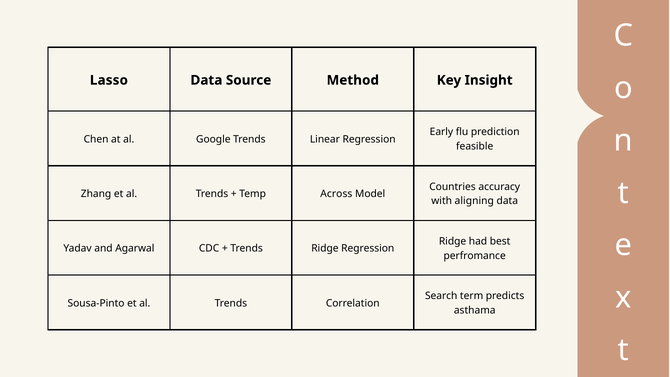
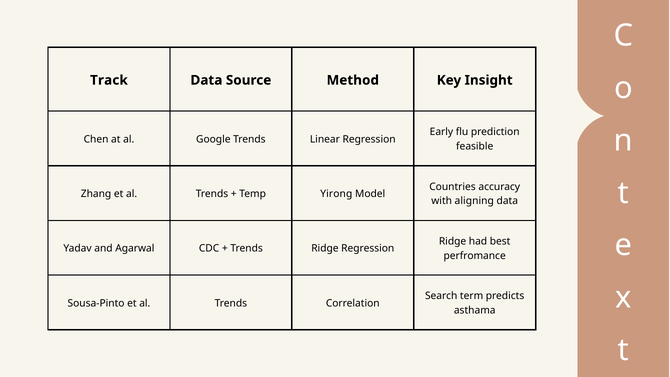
Lasso: Lasso -> Track
Across: Across -> Yirong
